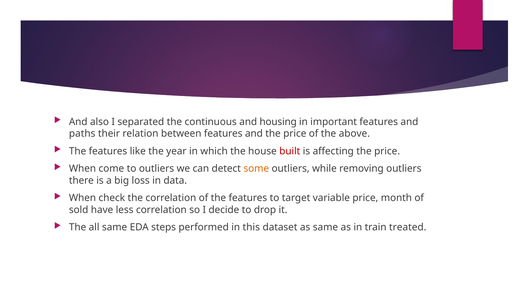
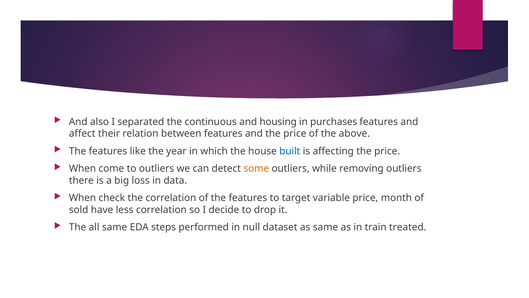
important: important -> purchases
paths: paths -> affect
built colour: red -> blue
this: this -> null
